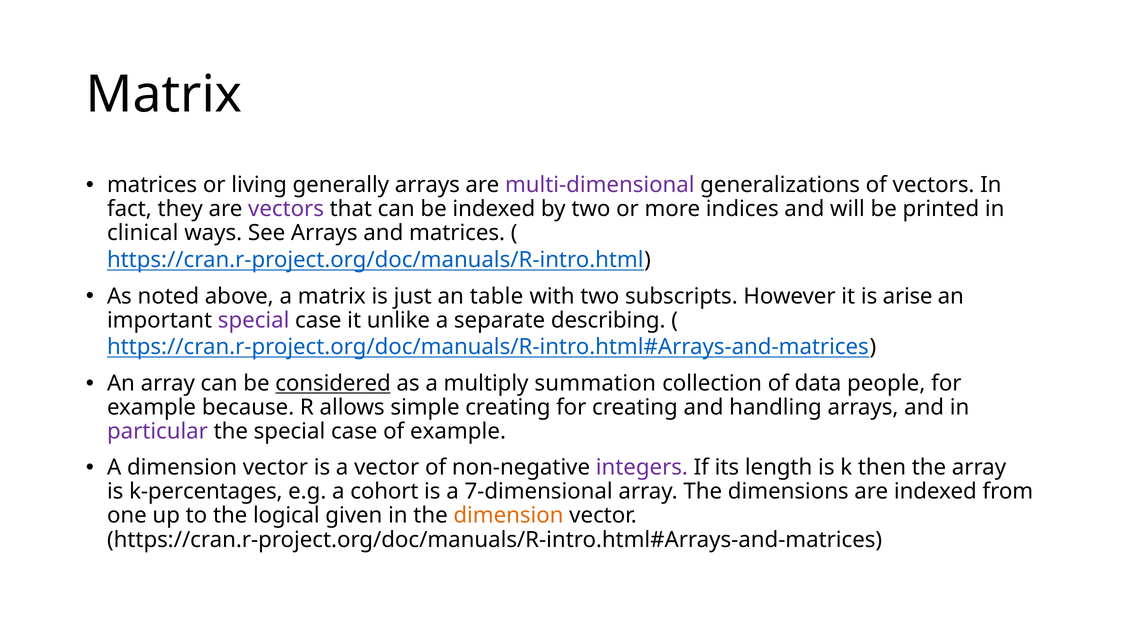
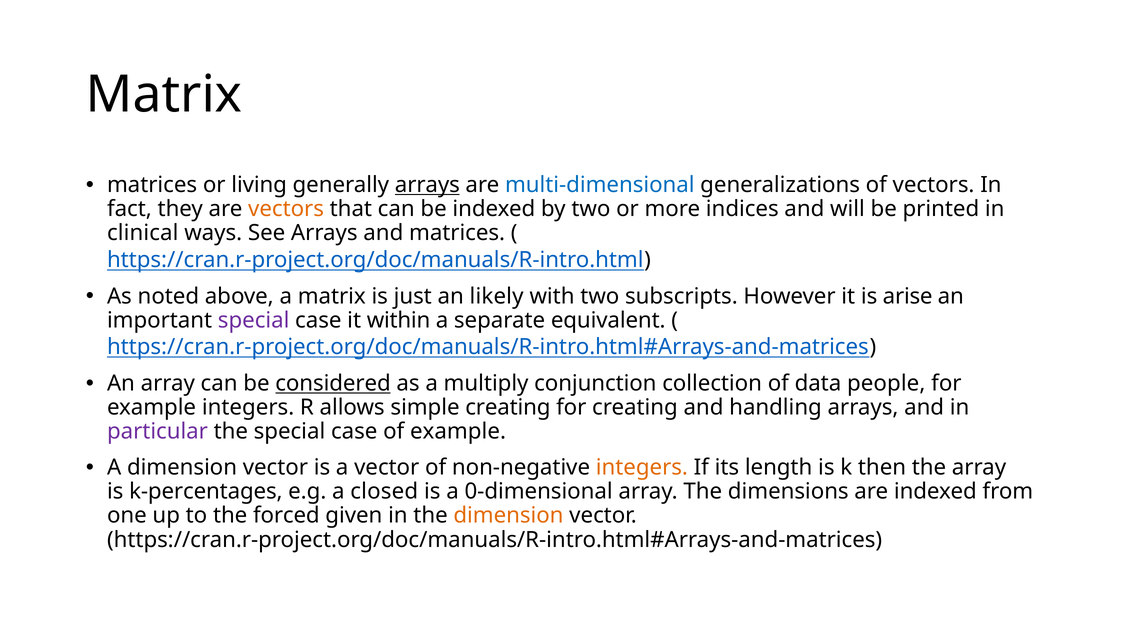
arrays at (427, 185) underline: none -> present
multi-dimensional colour: purple -> blue
vectors at (286, 209) colour: purple -> orange
table: table -> likely
unlike: unlike -> within
describing: describing -> equivalent
summation: summation -> conjunction
example because: because -> integers
integers at (642, 467) colour: purple -> orange
cohort: cohort -> closed
7-dimensional: 7-dimensional -> 0-dimensional
logical: logical -> forced
